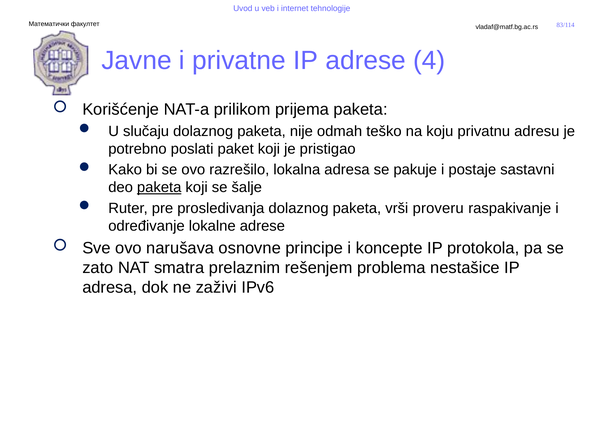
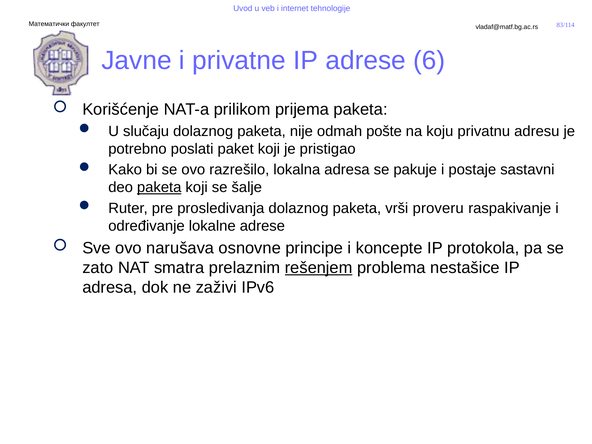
4: 4 -> 6
teško: teško -> pošte
rešenjem underline: none -> present
